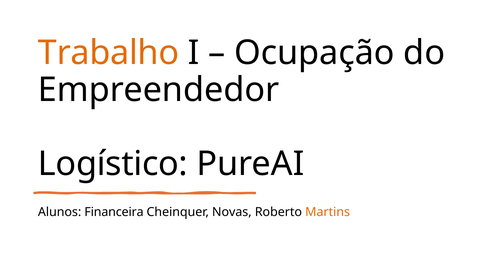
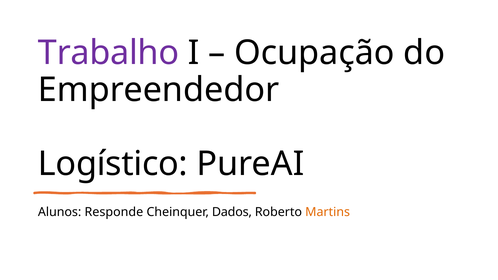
Trabalho colour: orange -> purple
Financeira: Financeira -> Responde
Novas: Novas -> Dados
